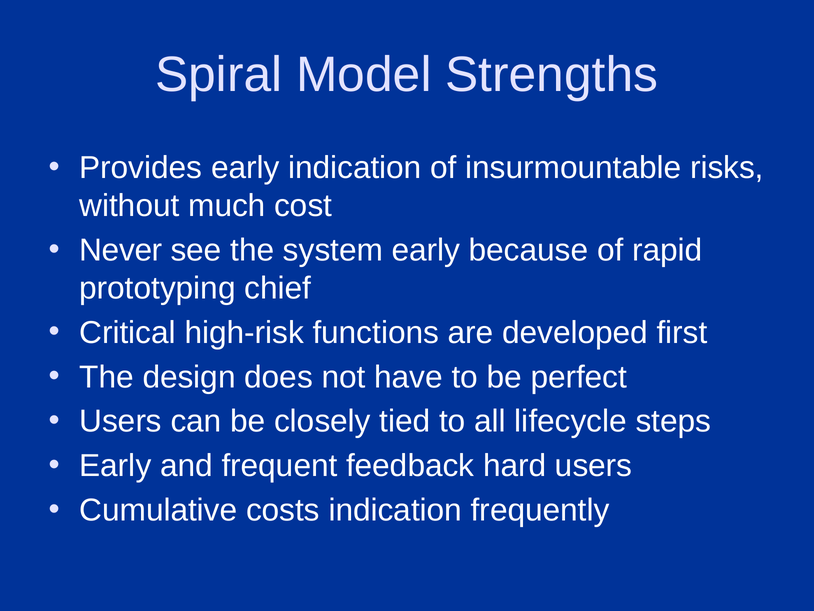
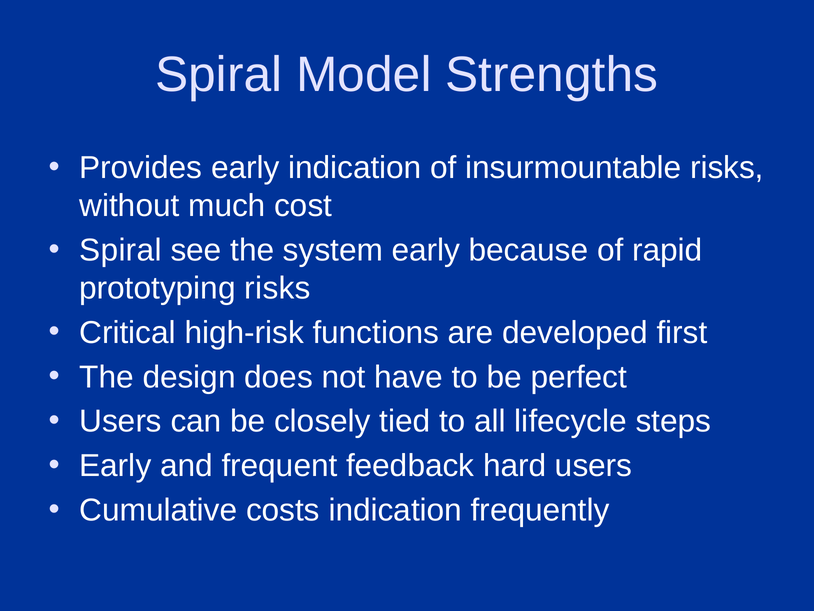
Never at (121, 250): Never -> Spiral
prototyping chief: chief -> risks
